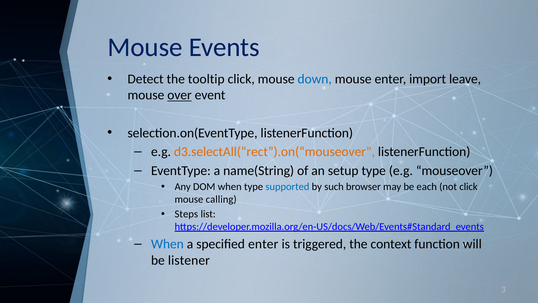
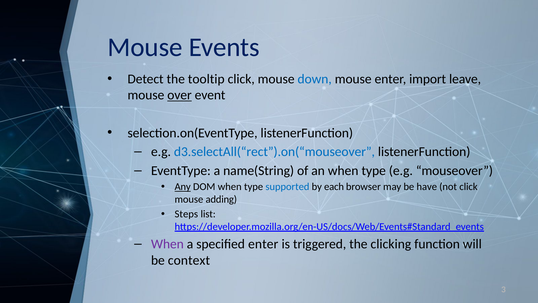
d3.selectAll(“rect”).on(“mouseover colour: orange -> blue
an setup: setup -> when
Any underline: none -> present
such: such -> each
each: each -> have
calling: calling -> adding
When at (167, 244) colour: blue -> purple
context: context -> clicking
listener: listener -> context
